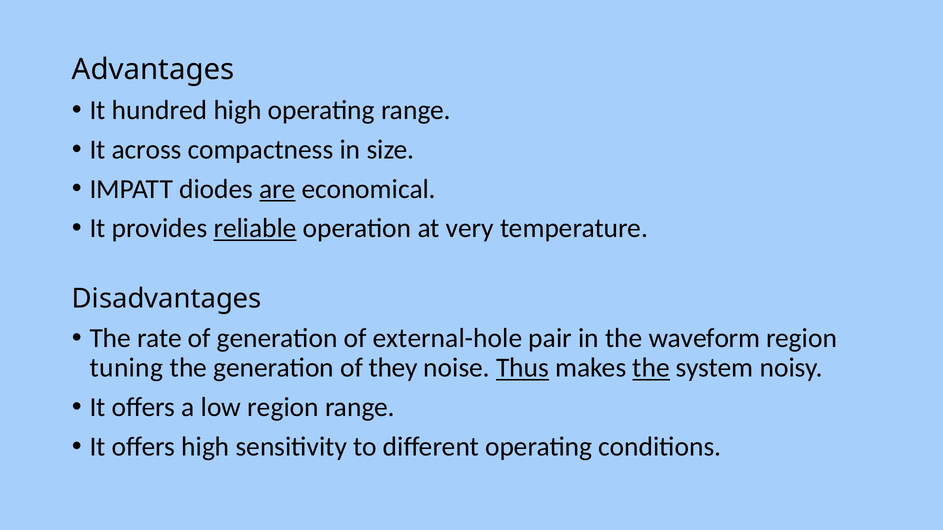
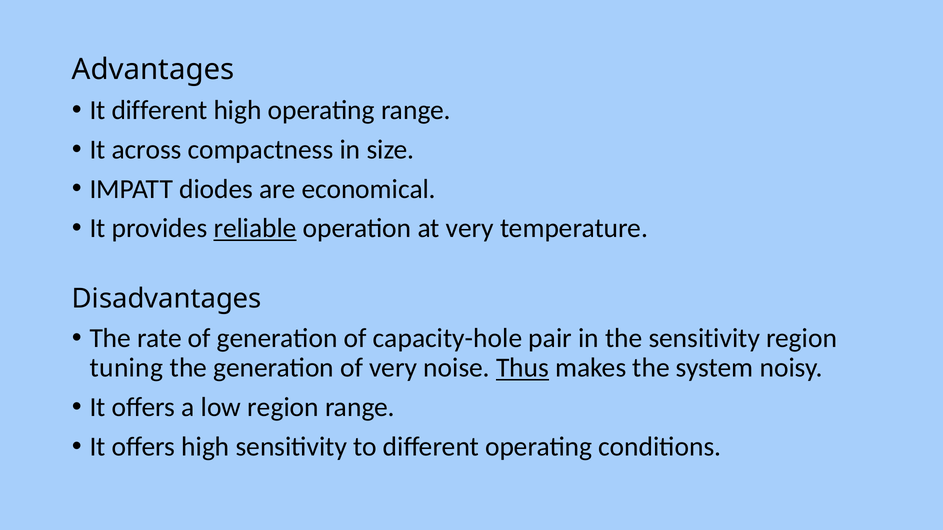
It hundred: hundred -> different
are underline: present -> none
external-hole: external-hole -> capacity-hole
the waveform: waveform -> sensitivity
of they: they -> very
the at (651, 368) underline: present -> none
